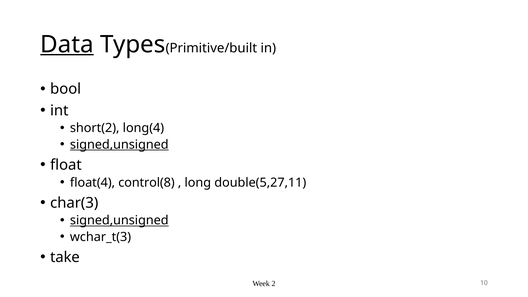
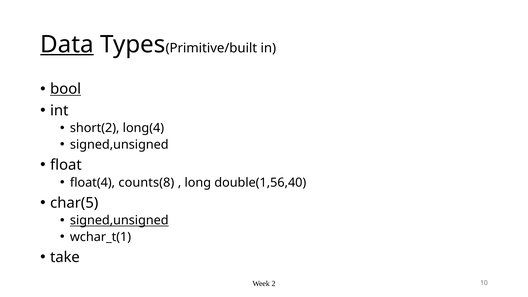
bool underline: none -> present
signed,unsigned at (119, 145) underline: present -> none
control(8: control(8 -> counts(8
double(5,27,11: double(5,27,11 -> double(1,56,40
char(3: char(3 -> char(5
wchar_t(3: wchar_t(3 -> wchar_t(1
